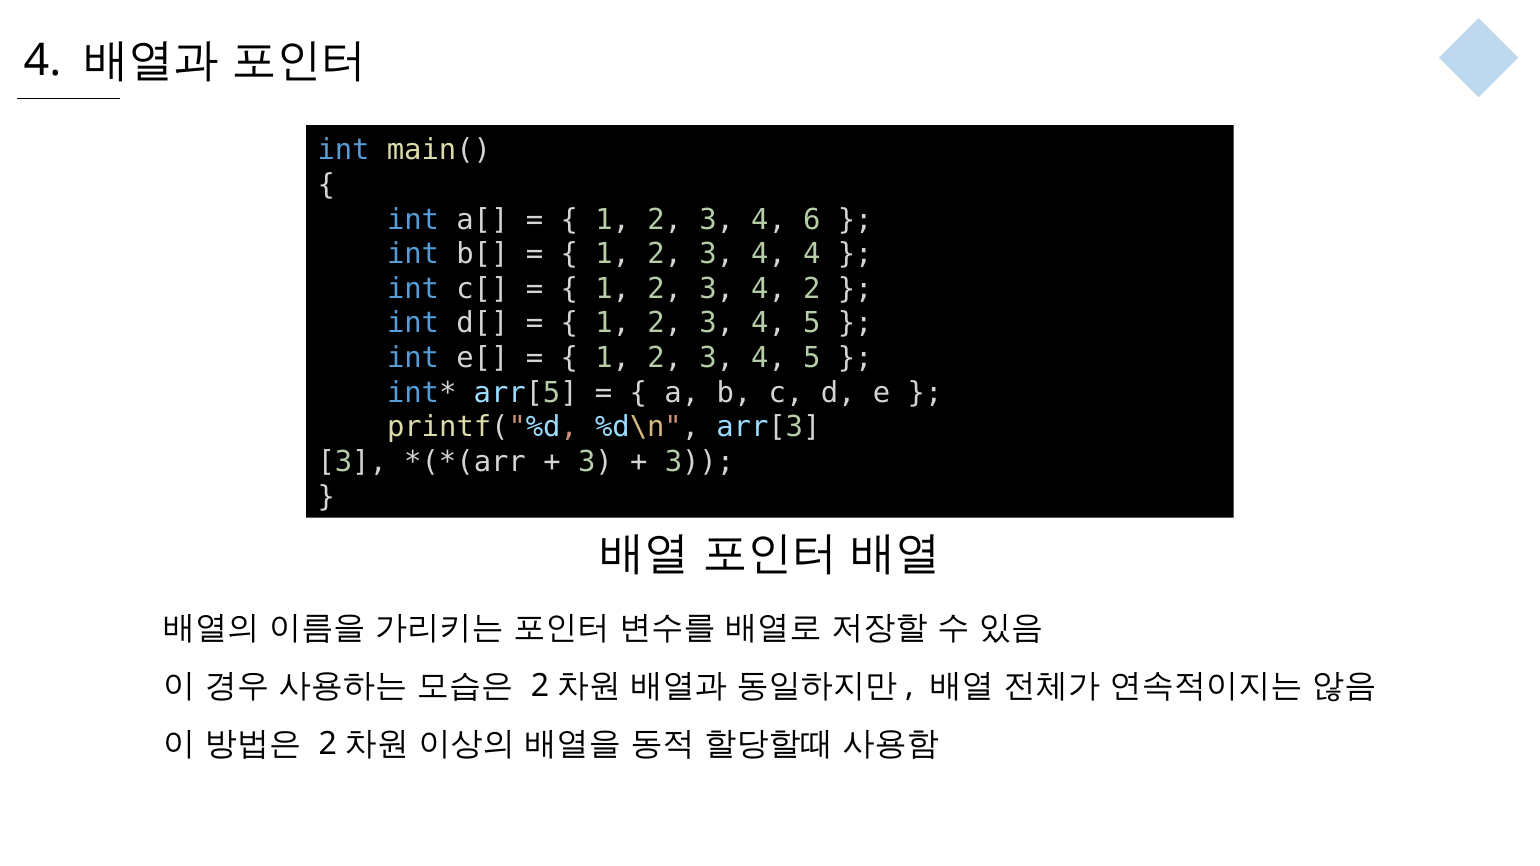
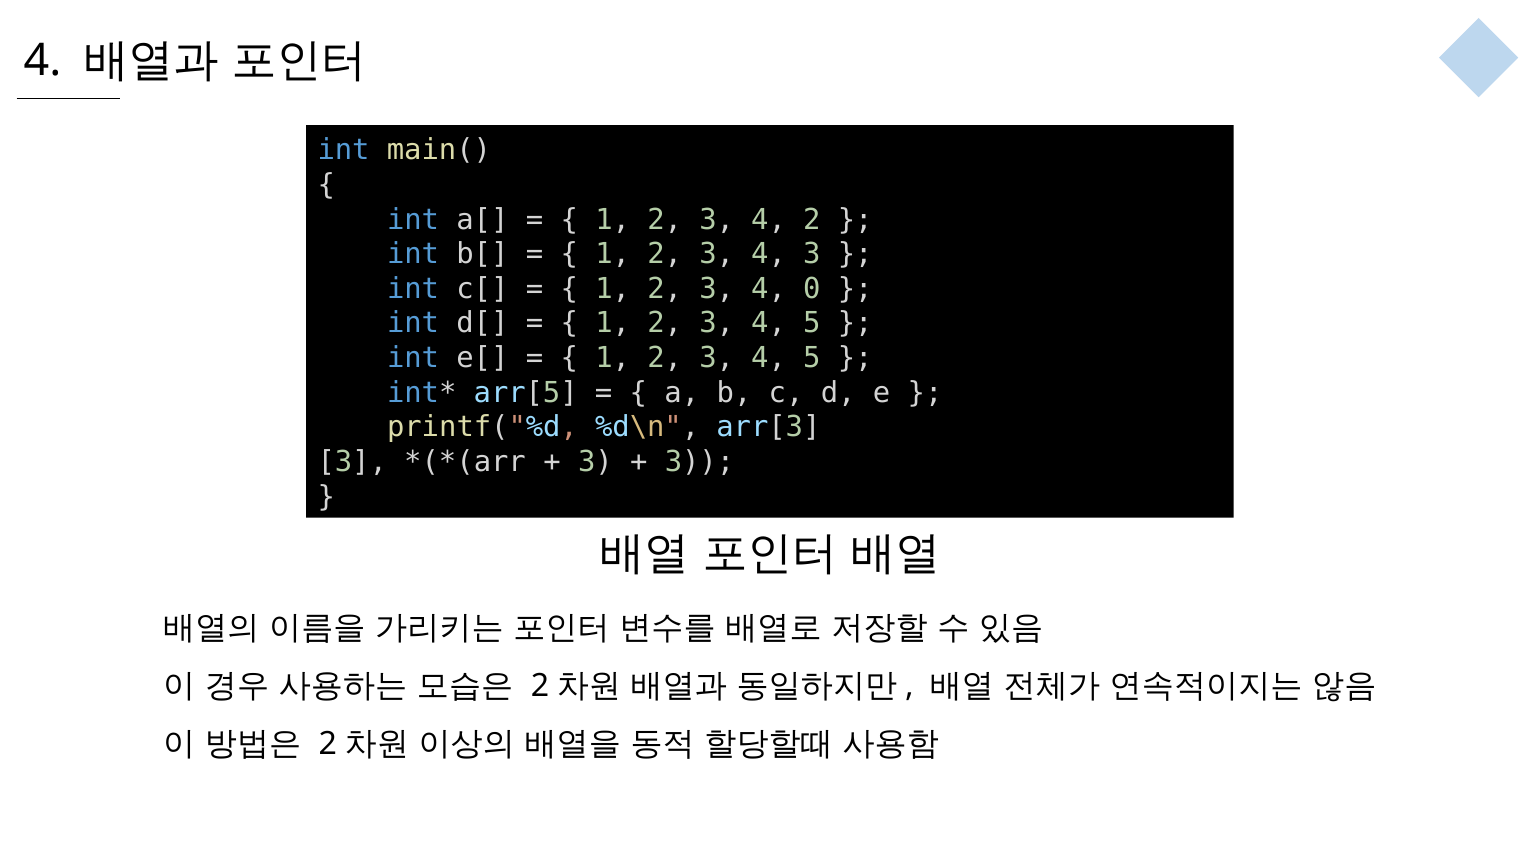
4 6: 6 -> 2
4 4: 4 -> 3
4 2: 2 -> 0
